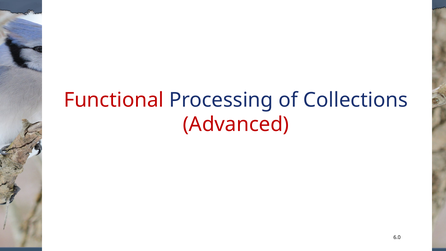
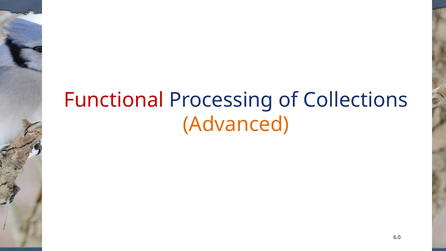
Advanced colour: red -> orange
